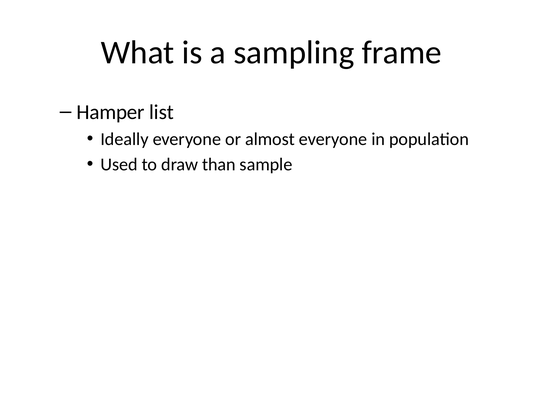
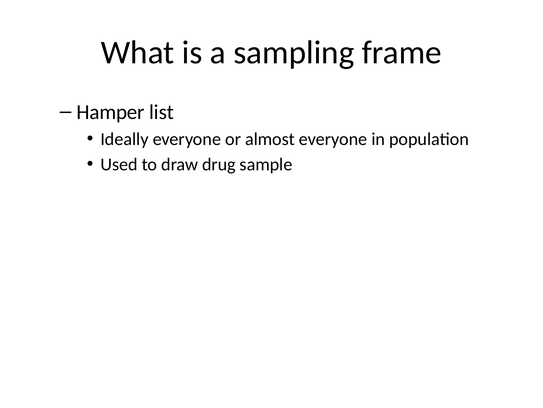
than: than -> drug
